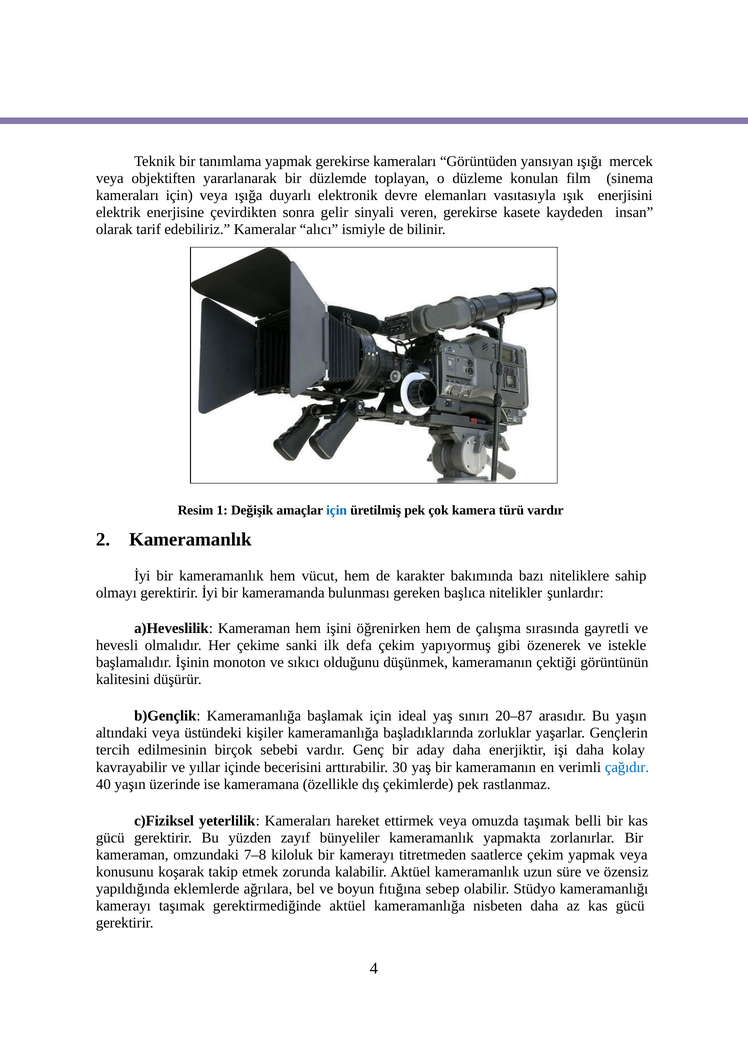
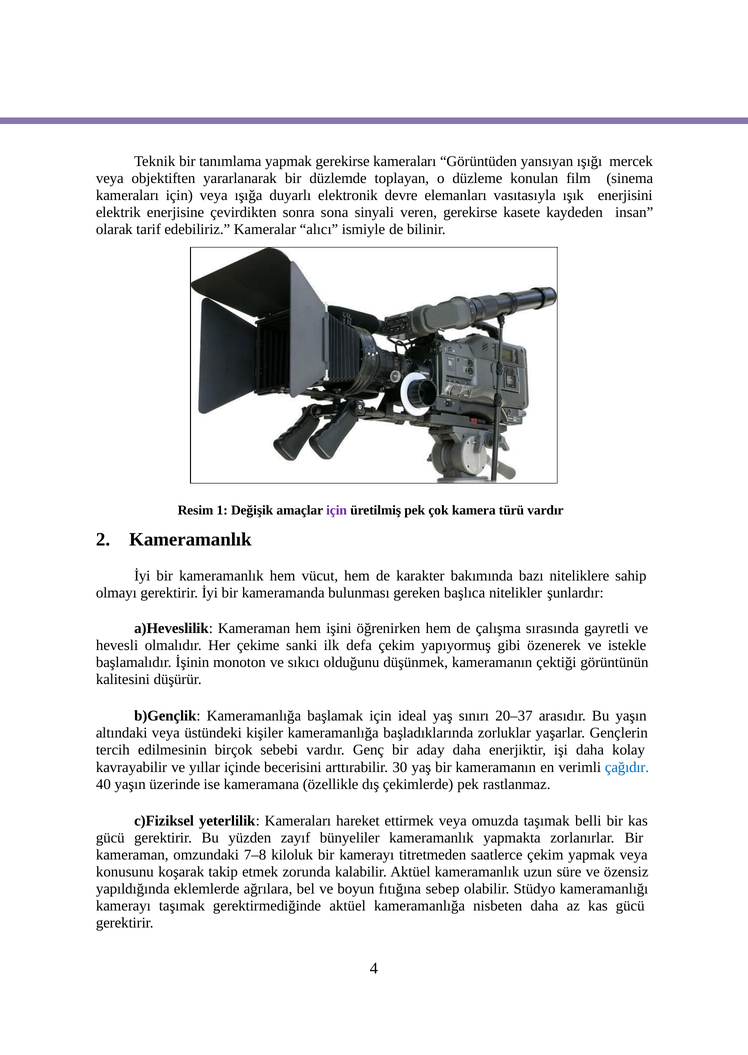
gelir: gelir -> sona
için at (337, 510) colour: blue -> purple
20–87: 20–87 -> 20–37
